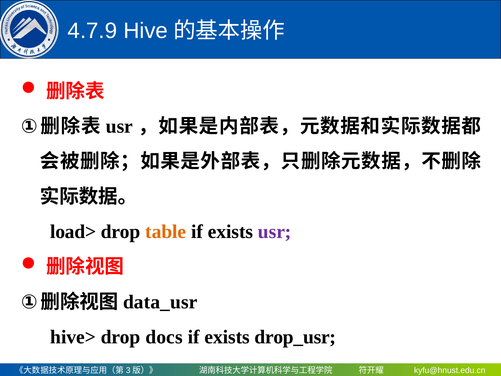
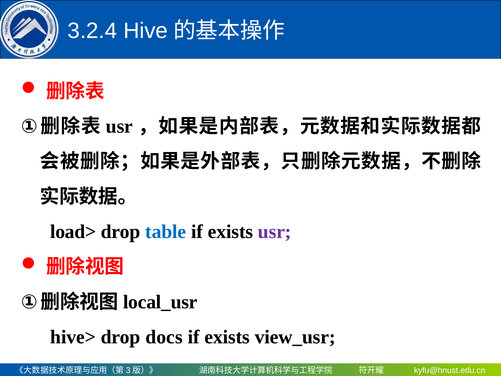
4.7.9: 4.7.9 -> 3.2.4
table colour: orange -> blue
data_usr: data_usr -> local_usr
drop_usr: drop_usr -> view_usr
